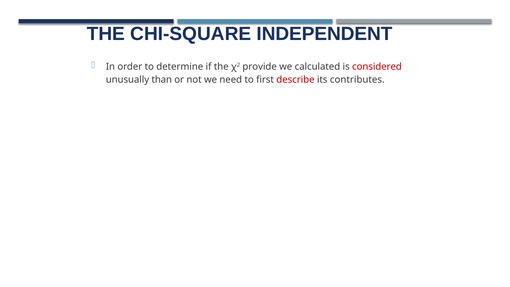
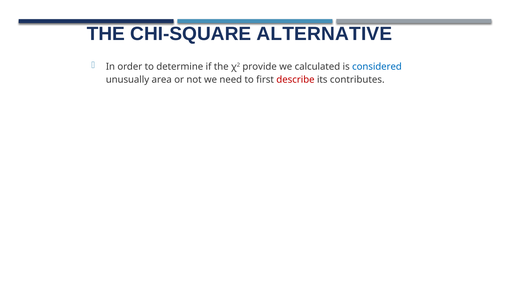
INDEPENDENT: INDEPENDENT -> ALTERNATIVE
considered colour: red -> blue
than: than -> area
